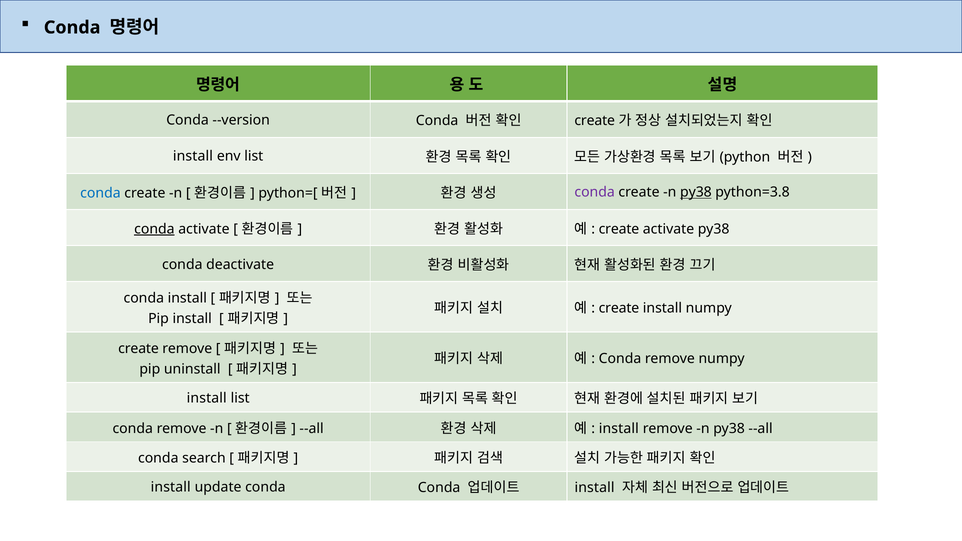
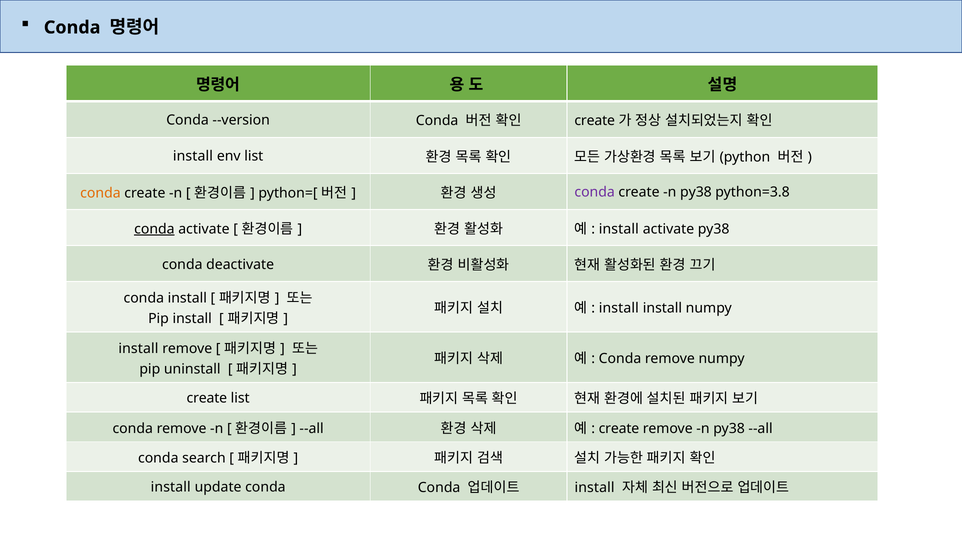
conda at (100, 193) colour: blue -> orange
py38 at (696, 192) underline: present -> none
create at (619, 229): create -> install
create at (619, 308): create -> install
create at (139, 349): create -> install
install at (207, 398): install -> create
install at (619, 428): install -> create
